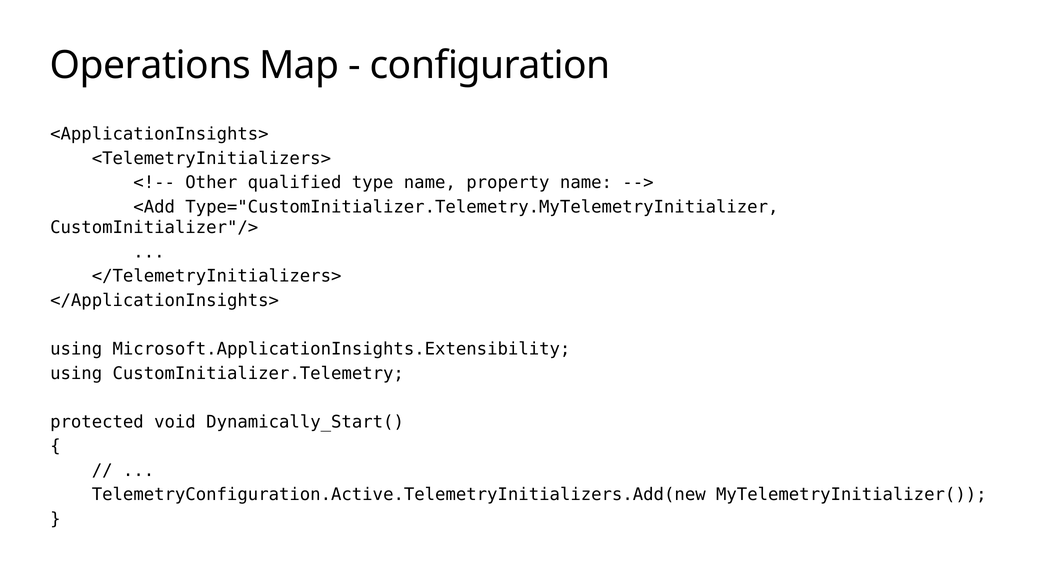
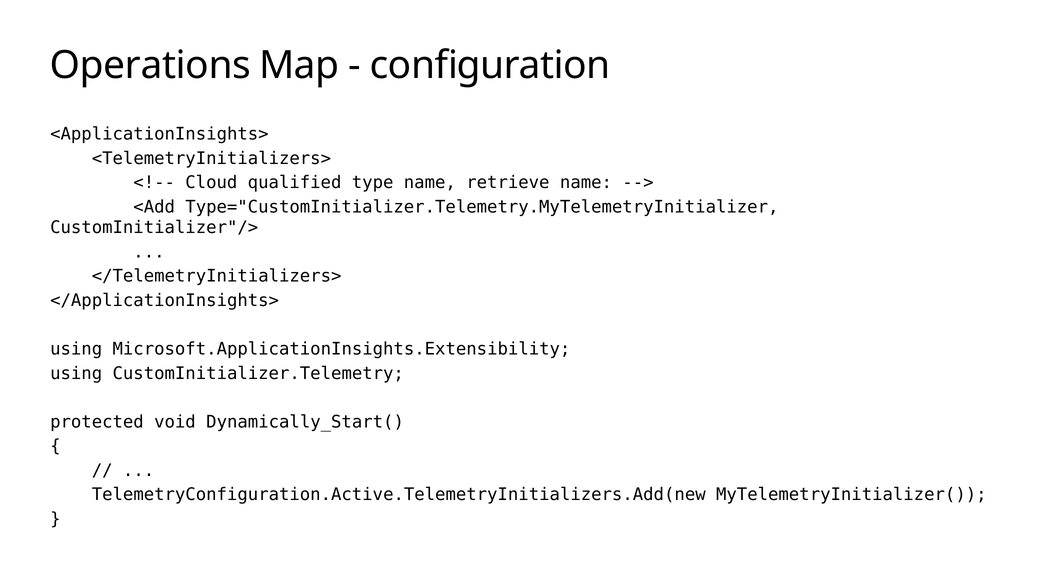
Other: Other -> Cloud
property: property -> retrieve
